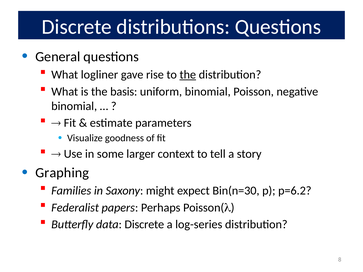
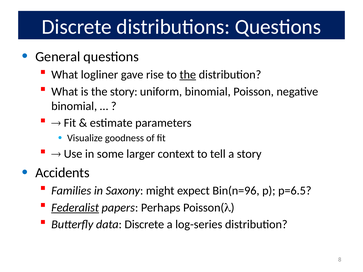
the basis: basis -> story
Graphing: Graphing -> Accidents
Bin(n=30: Bin(n=30 -> Bin(n=96
p=6.2: p=6.2 -> p=6.5
Federalist underline: none -> present
